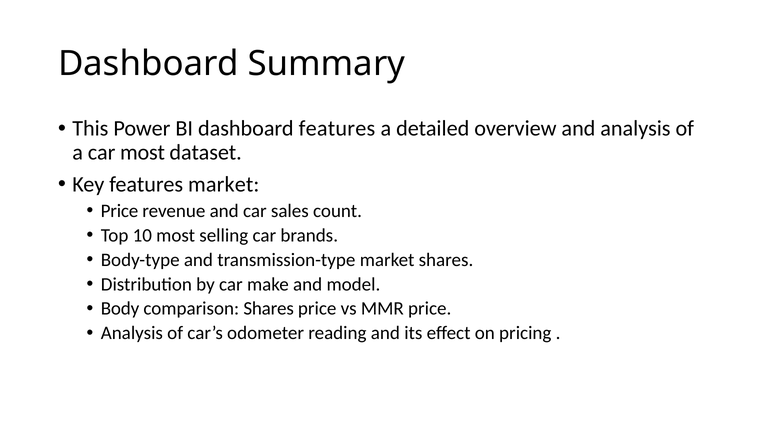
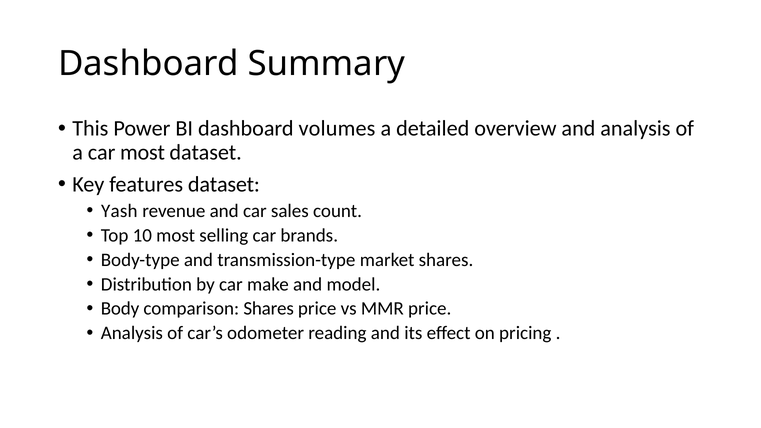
dashboard features: features -> volumes
features market: market -> dataset
Price at (119, 211): Price -> Yash
